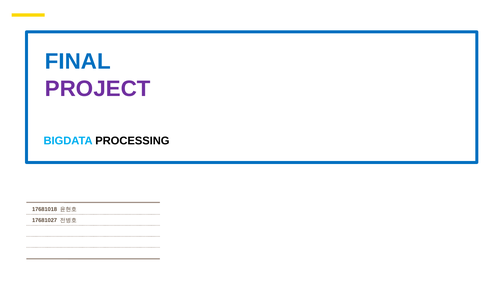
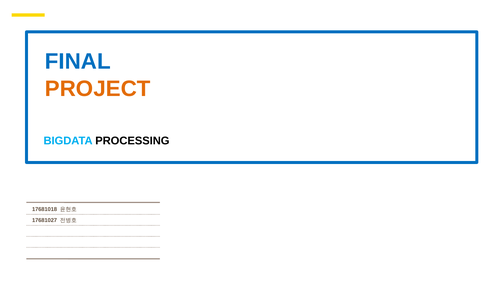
PROJECT colour: purple -> orange
